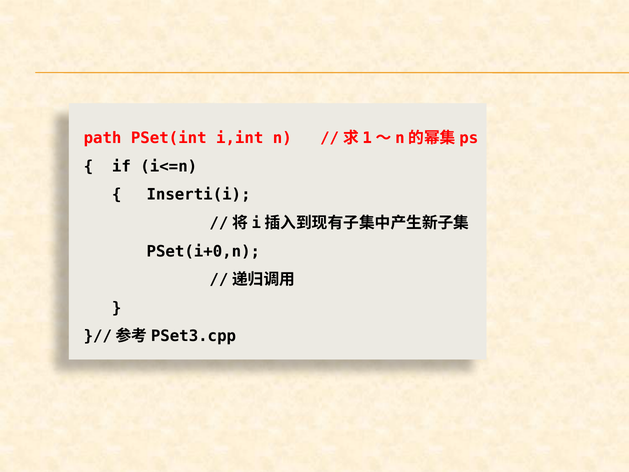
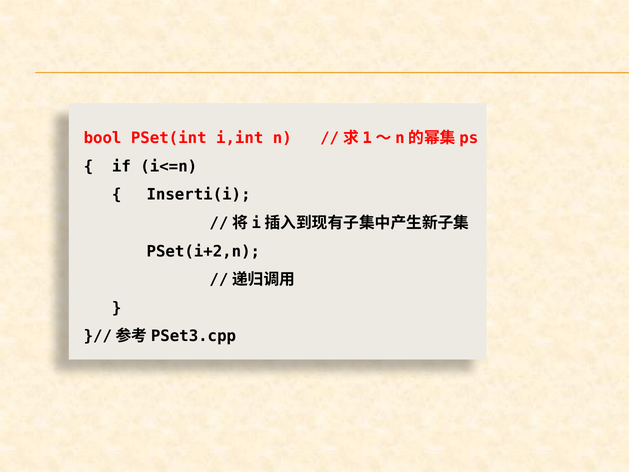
path: path -> bool
PSet(i+0,n: PSet(i+0,n -> PSet(i+2,n
